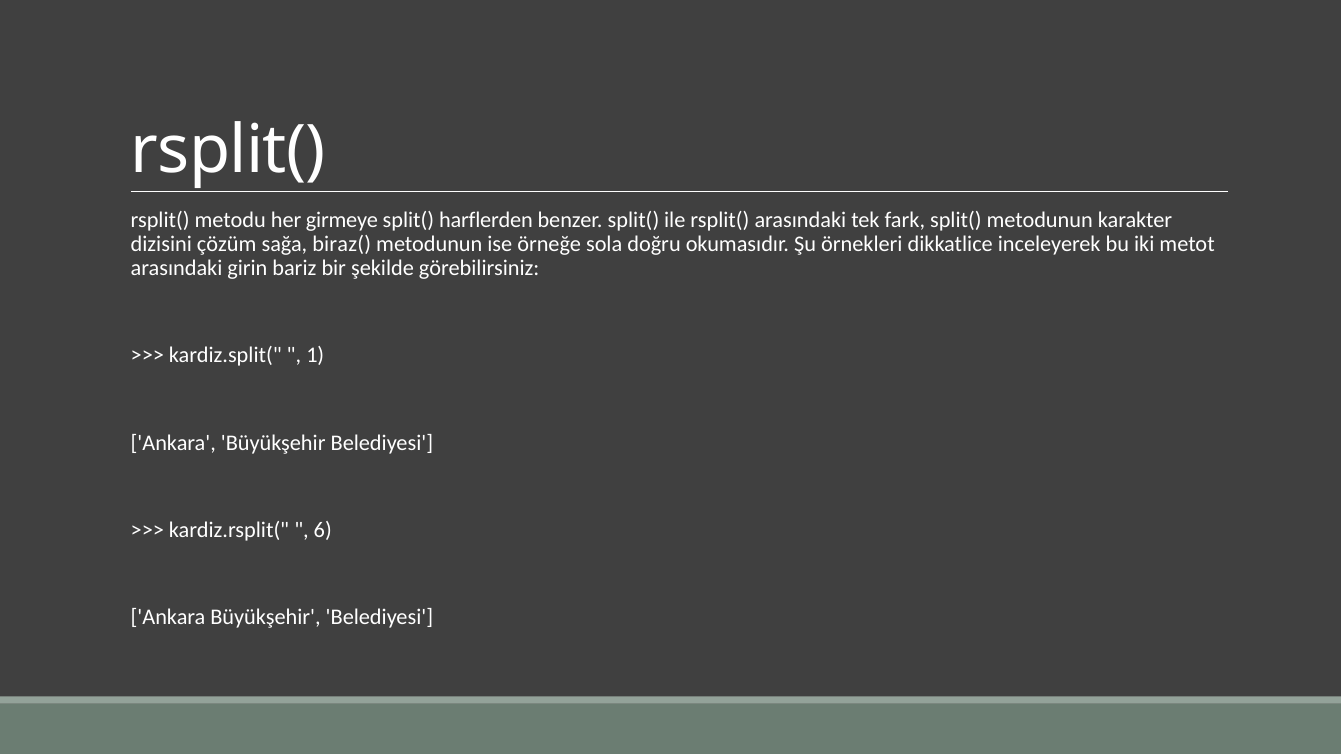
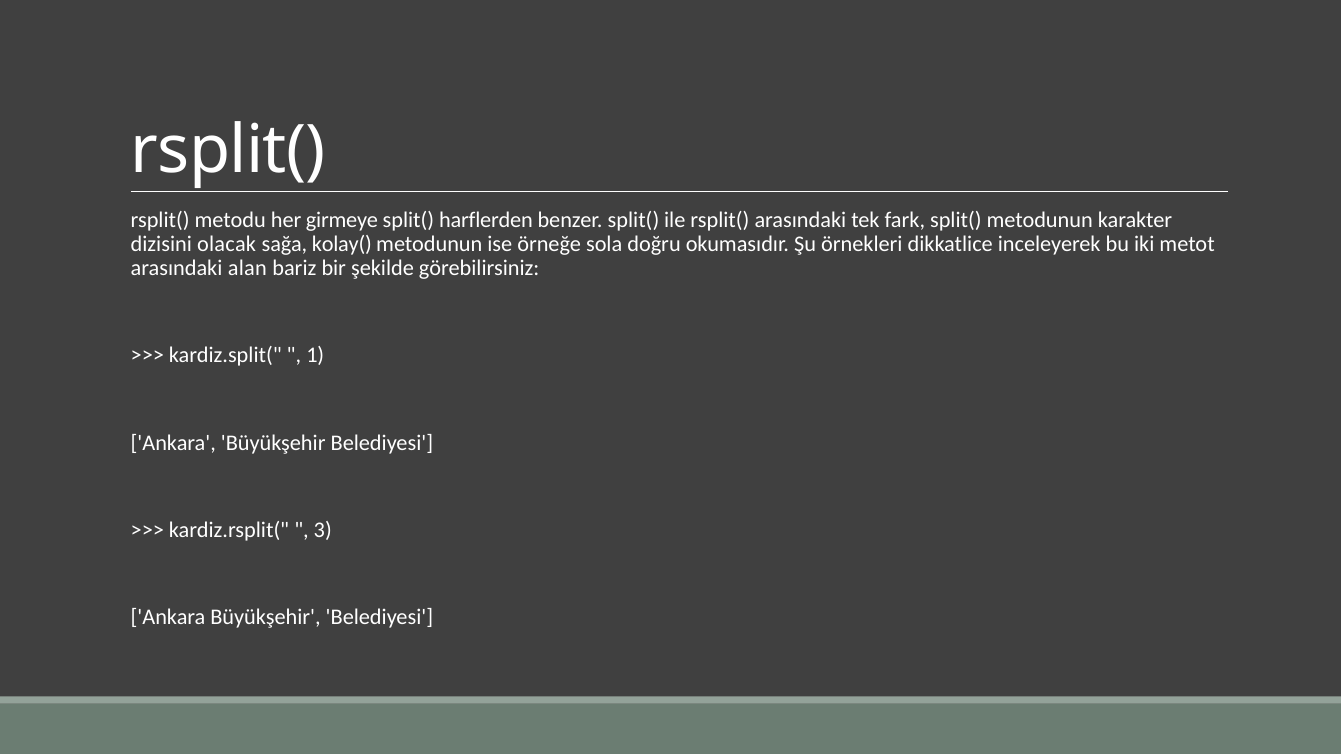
çözüm: çözüm -> olacak
biraz(: biraz( -> kolay(
girin: girin -> alan
6: 6 -> 3
